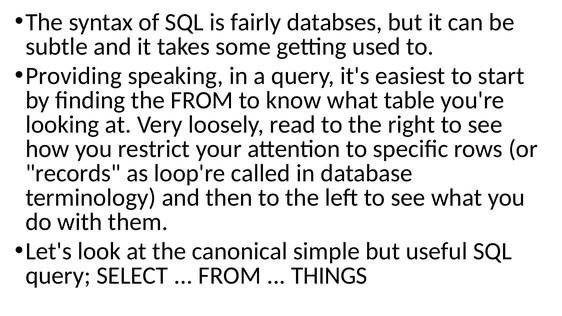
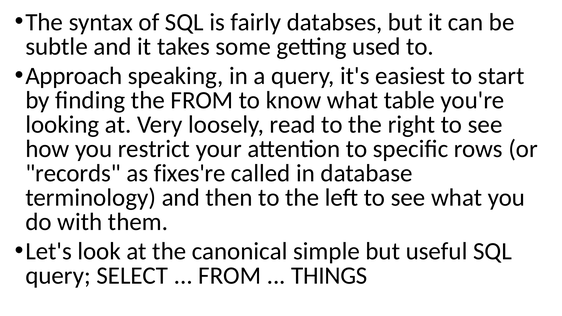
Providing: Providing -> Approach
loop're: loop're -> fixes're
